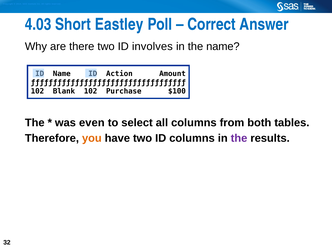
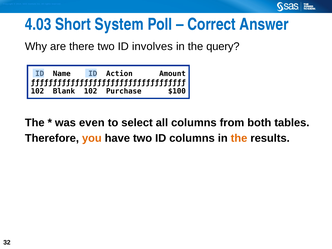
Eastley: Eastley -> System
the name: name -> query
the at (239, 138) colour: purple -> orange
